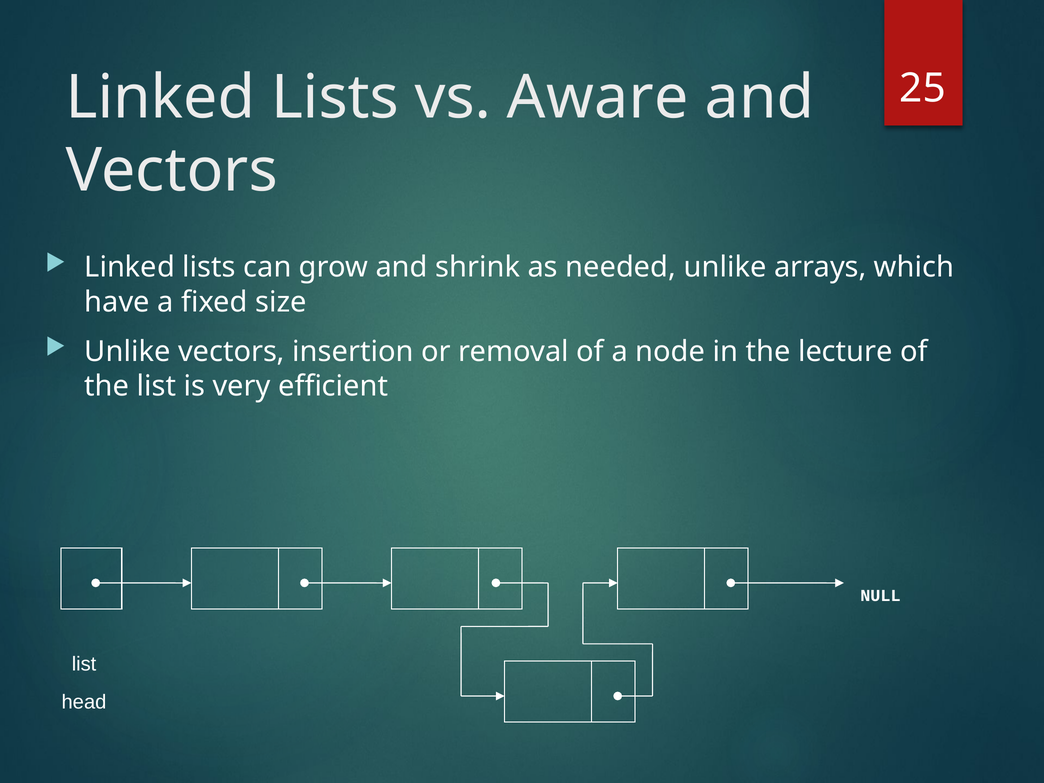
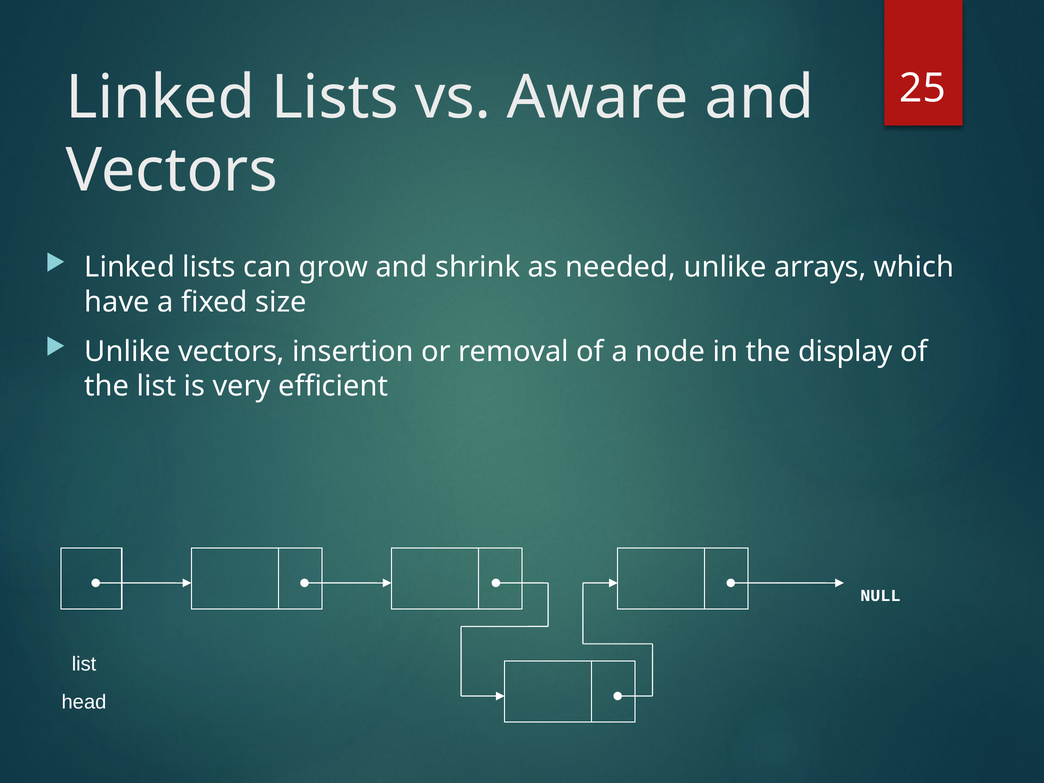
lecture: lecture -> display
